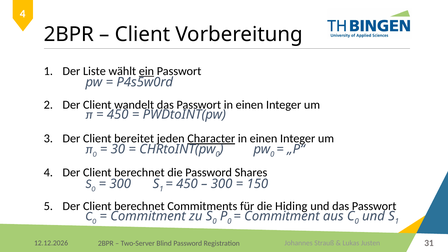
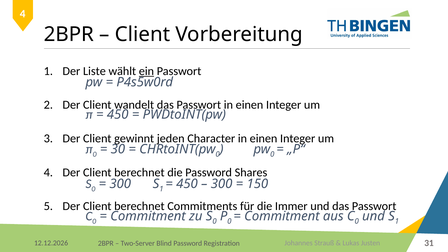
bereitet: bereitet -> gewinnt
Character underline: present -> none
Hiding: Hiding -> Immer
